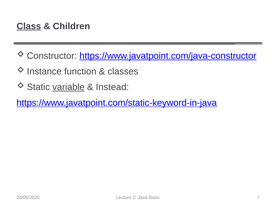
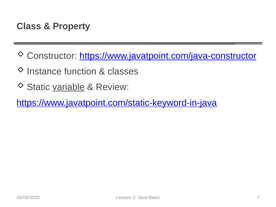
Class underline: present -> none
Children: Children -> Property
Instead: Instead -> Review
